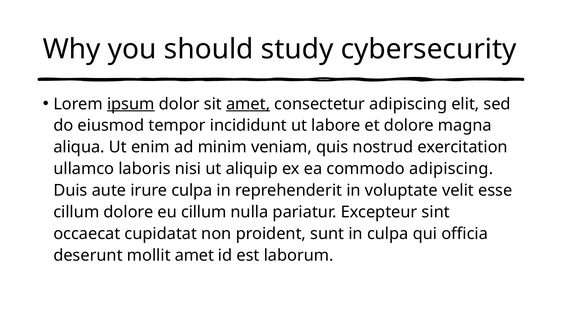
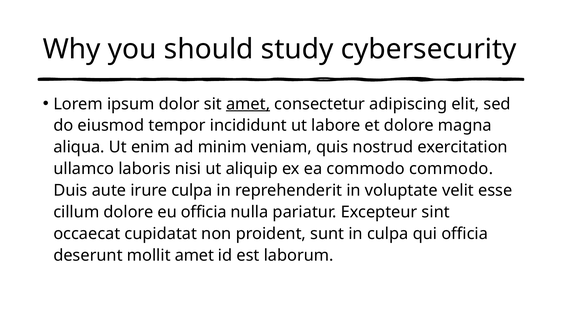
ipsum underline: present -> none
commodo adipiscing: adipiscing -> commodo
eu cillum: cillum -> officia
